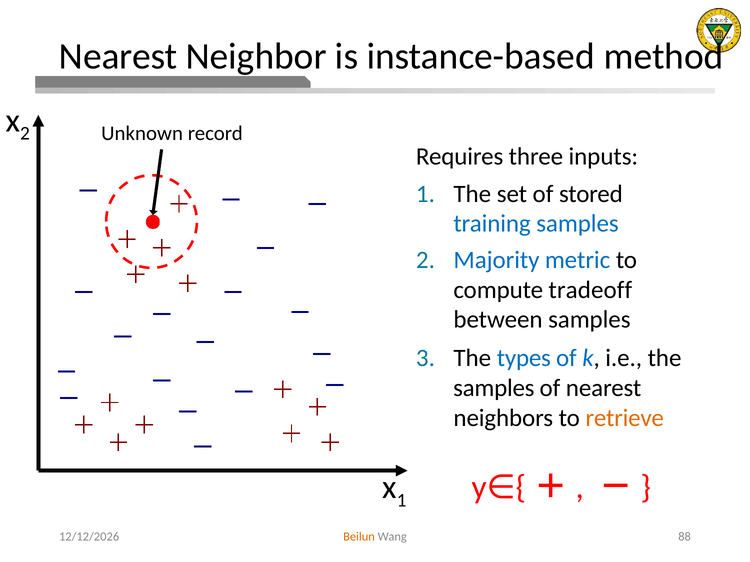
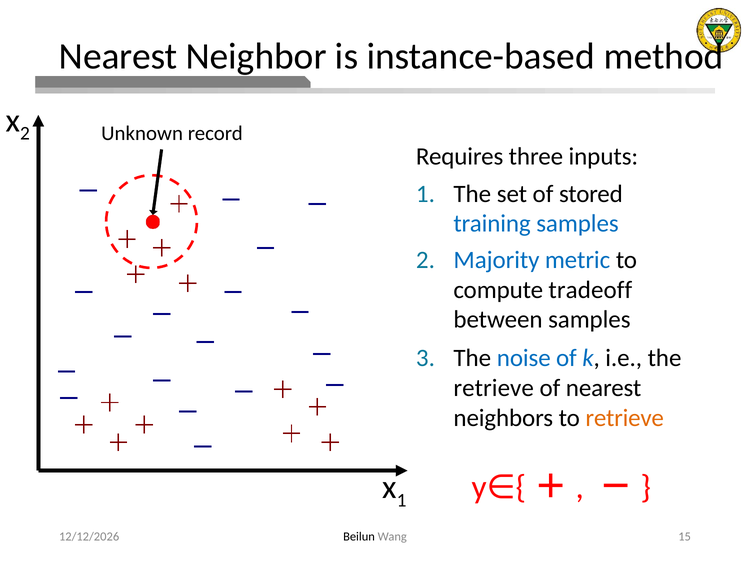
types: types -> noise
samples at (494, 388): samples -> retrieve
Beilun colour: orange -> black
88: 88 -> 15
